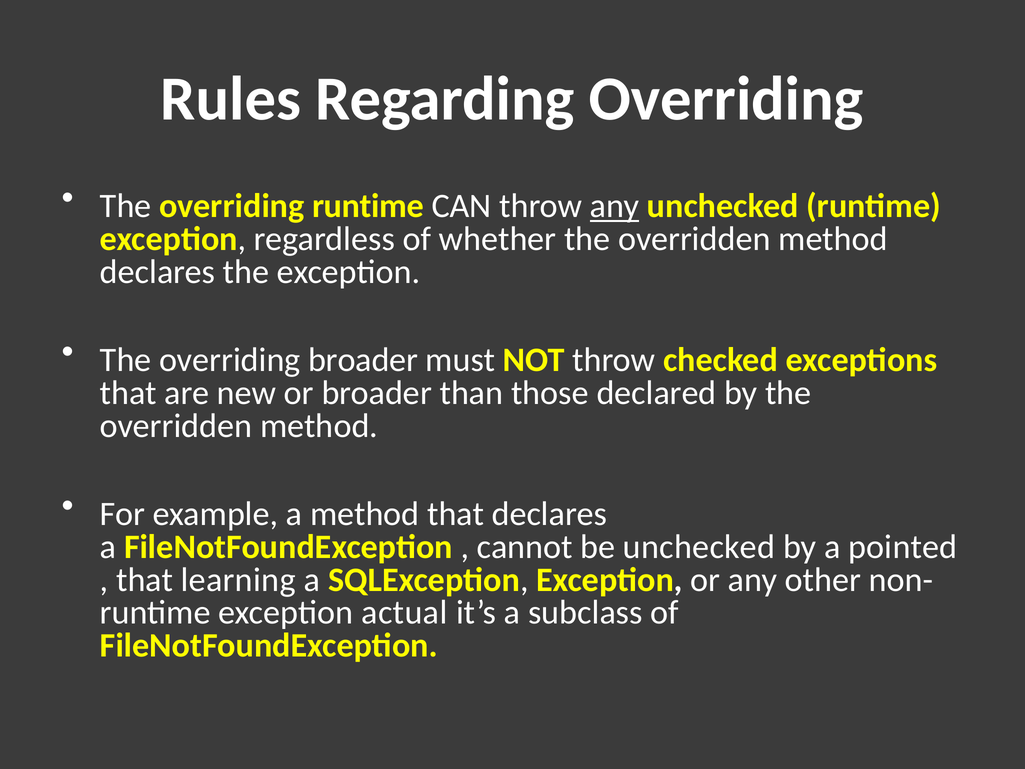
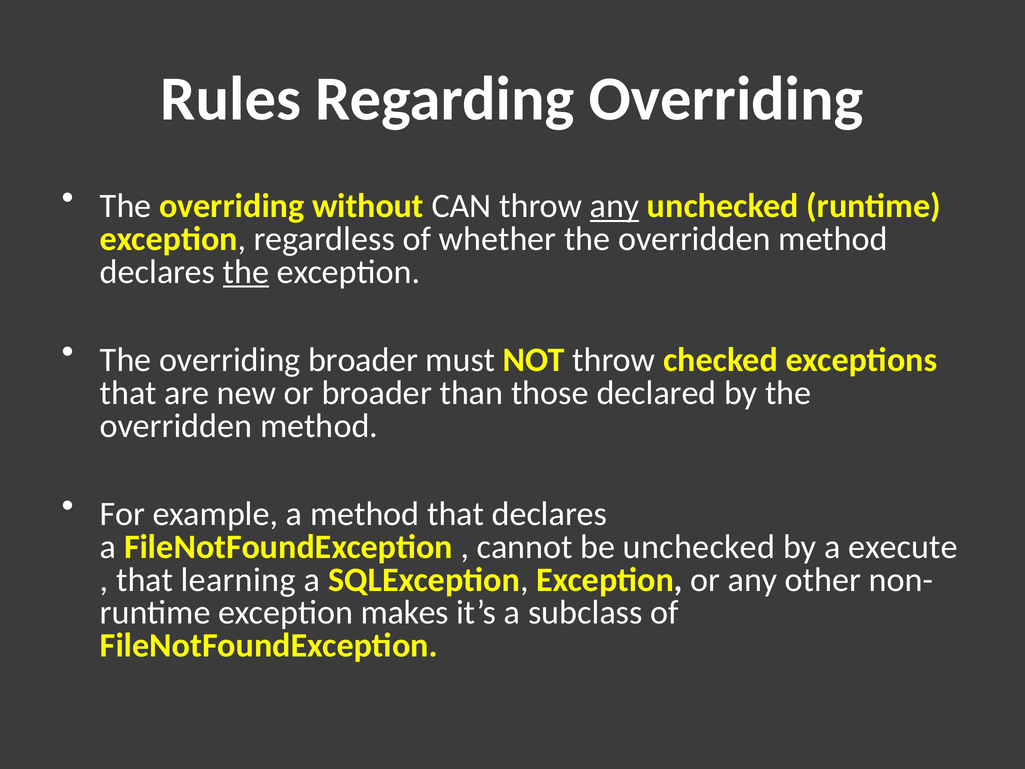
overriding runtime: runtime -> without
the at (246, 272) underline: none -> present
pointed: pointed -> execute
actual: actual -> makes
